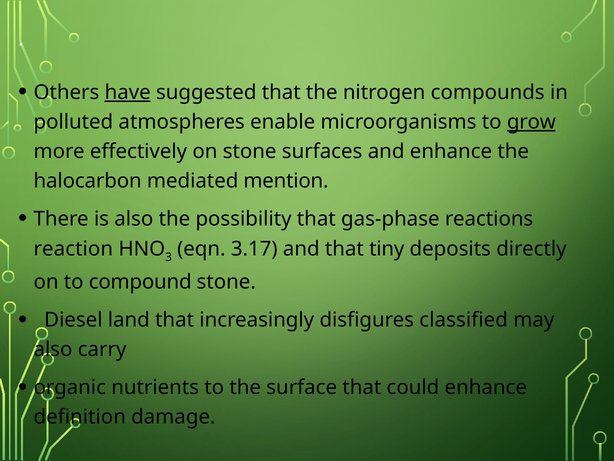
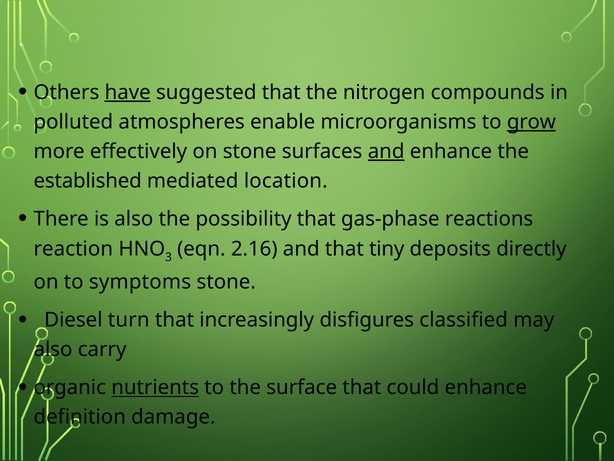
and at (386, 151) underline: none -> present
halocarbon: halocarbon -> established
mention: mention -> location
3.17: 3.17 -> 2.16
compound: compound -> symptoms
land: land -> turn
nutrients underline: none -> present
